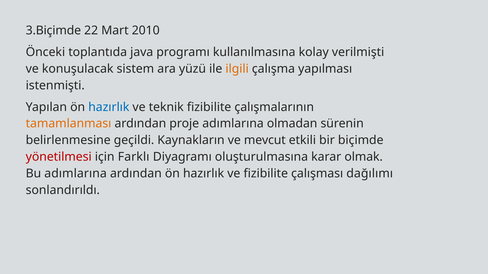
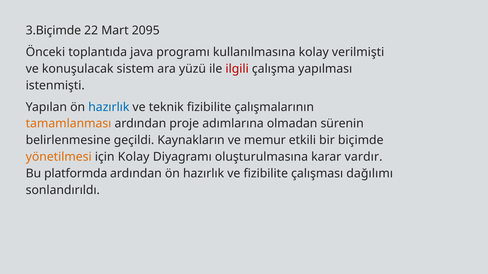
2010: 2010 -> 2095
ilgili colour: orange -> red
mevcut: mevcut -> memur
yönetilmesi colour: red -> orange
için Farklı: Farklı -> Kolay
olmak: olmak -> vardır
Bu adımlarına: adımlarına -> platformda
